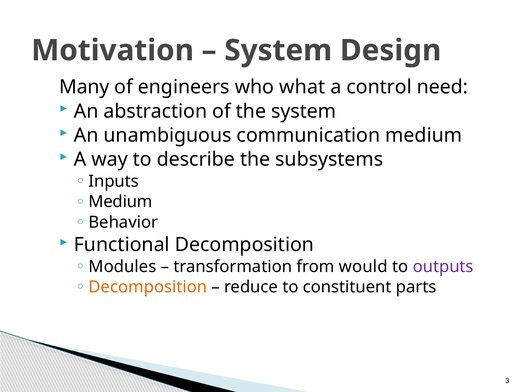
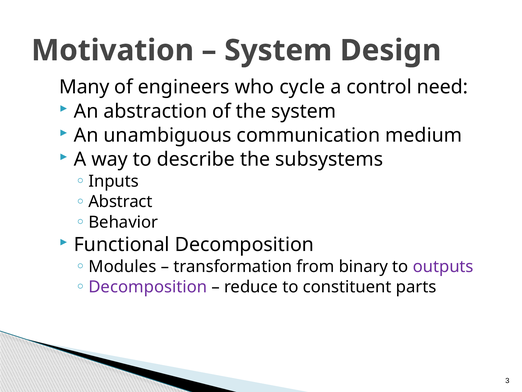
what: what -> cycle
Medium at (121, 202): Medium -> Abstract
would: would -> binary
Decomposition at (148, 287) colour: orange -> purple
